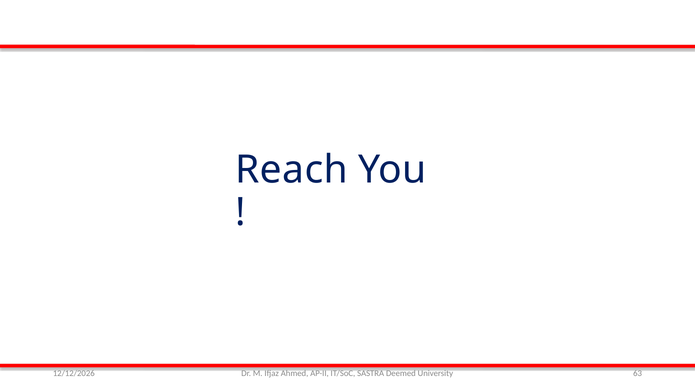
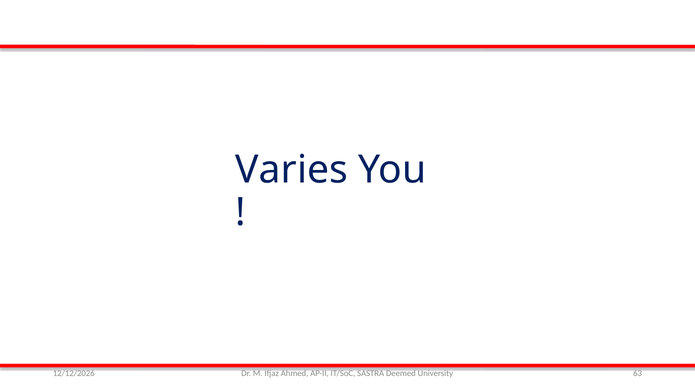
Reach: Reach -> Varies
